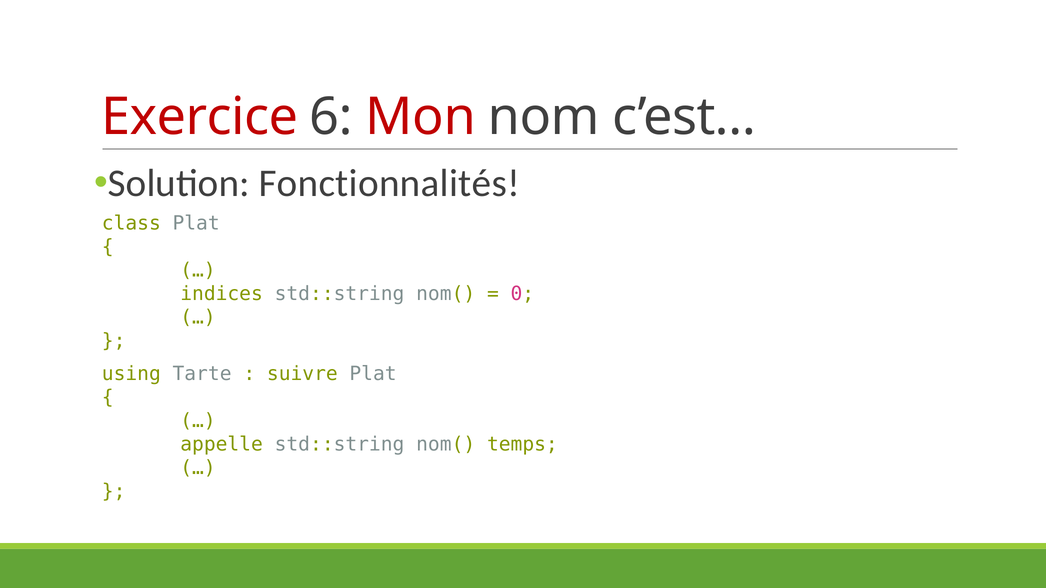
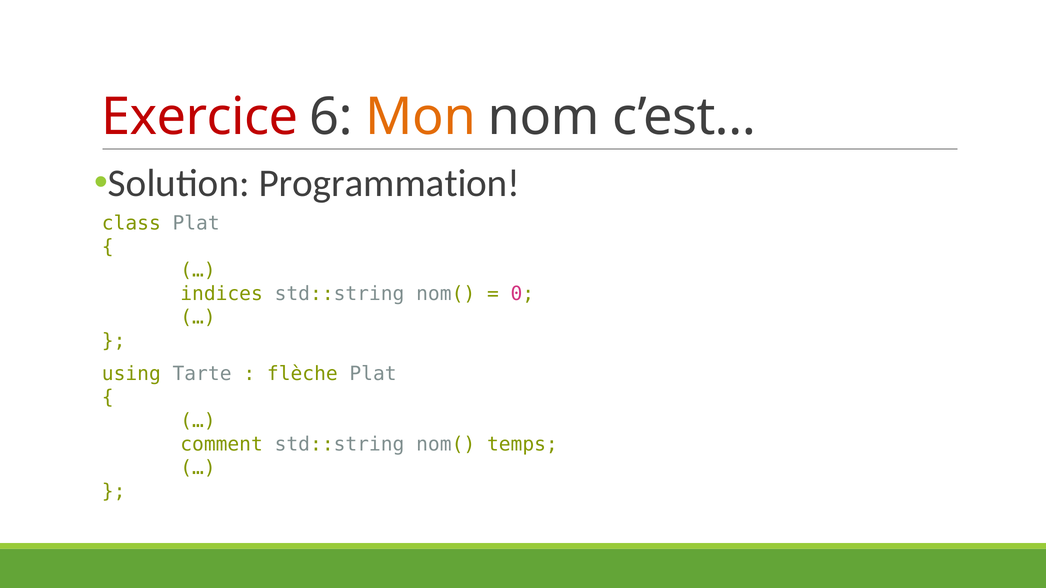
Mon colour: red -> orange
Fonctionnalités: Fonctionnalités -> Programmation
suivre: suivre -> flèche
appelle: appelle -> comment
